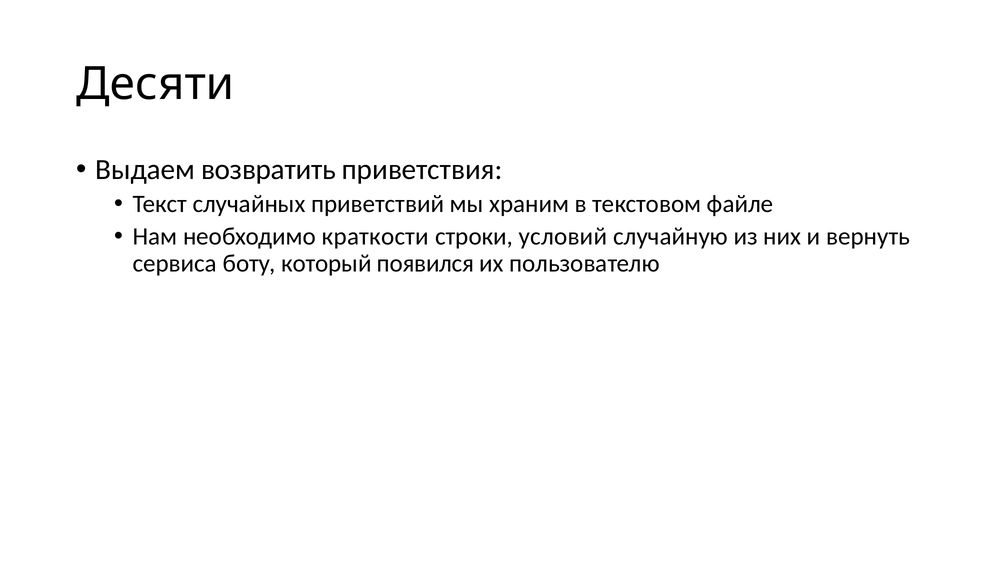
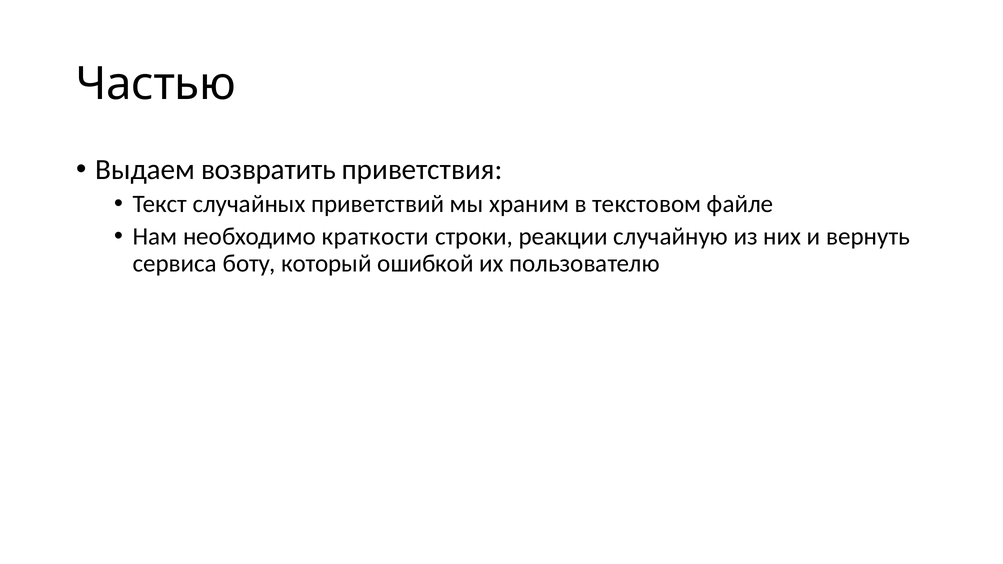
Десяти: Десяти -> Частью
условий: условий -> реакции
появился: появился -> ошибкой
